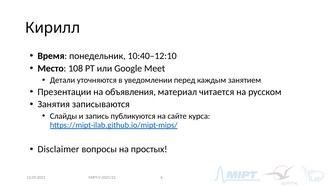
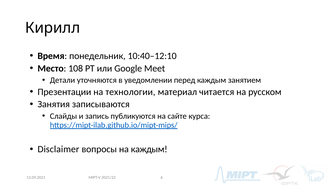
объявления: объявления -> технологии
на простых: простых -> каждым
